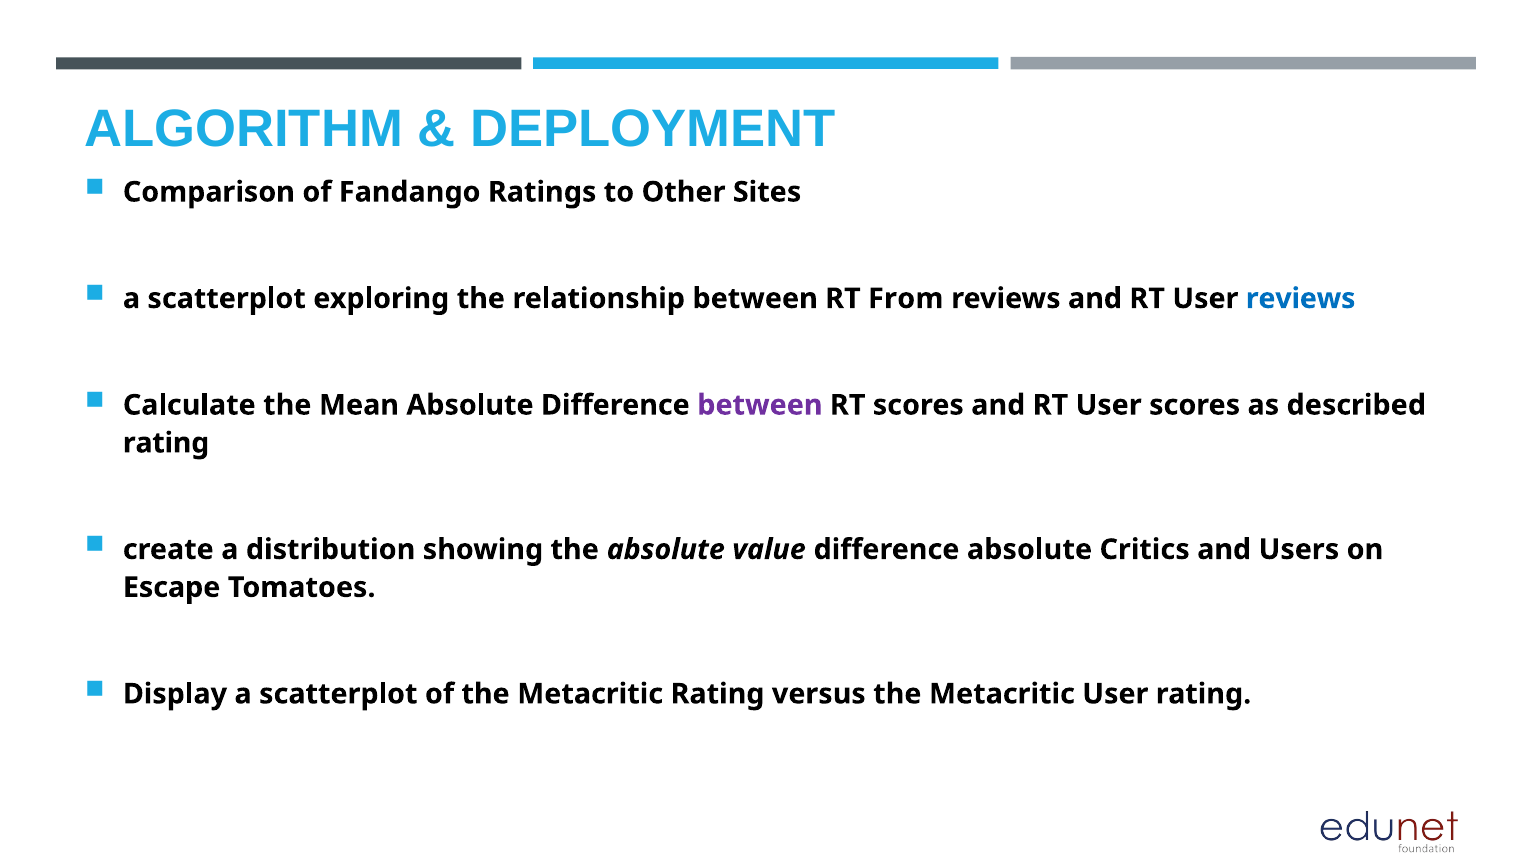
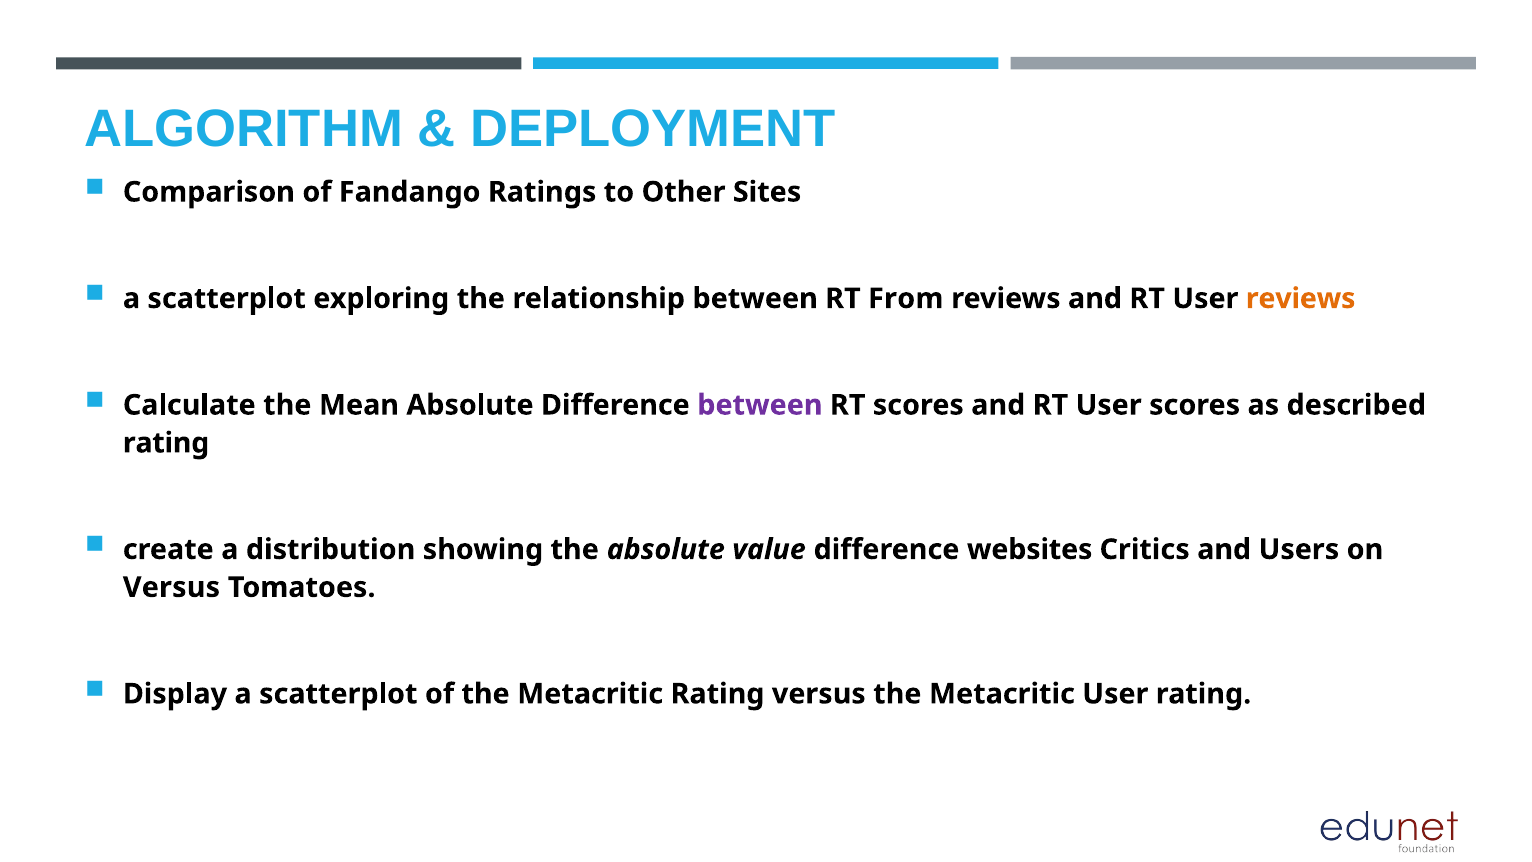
reviews at (1301, 298) colour: blue -> orange
difference absolute: absolute -> websites
Escape at (172, 587): Escape -> Versus
